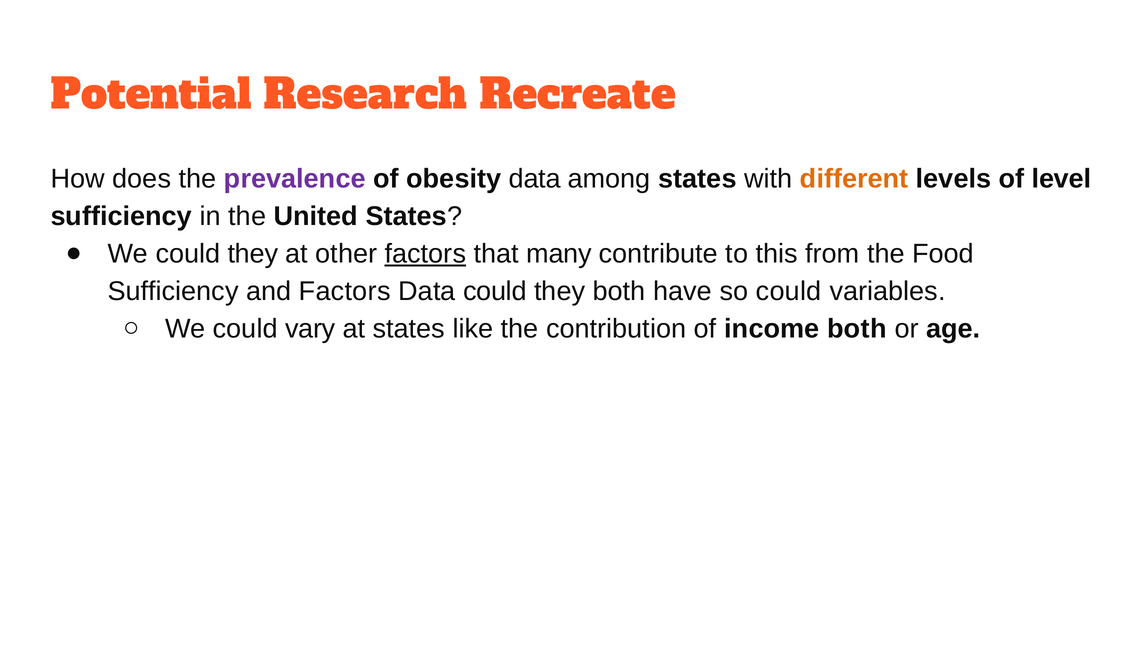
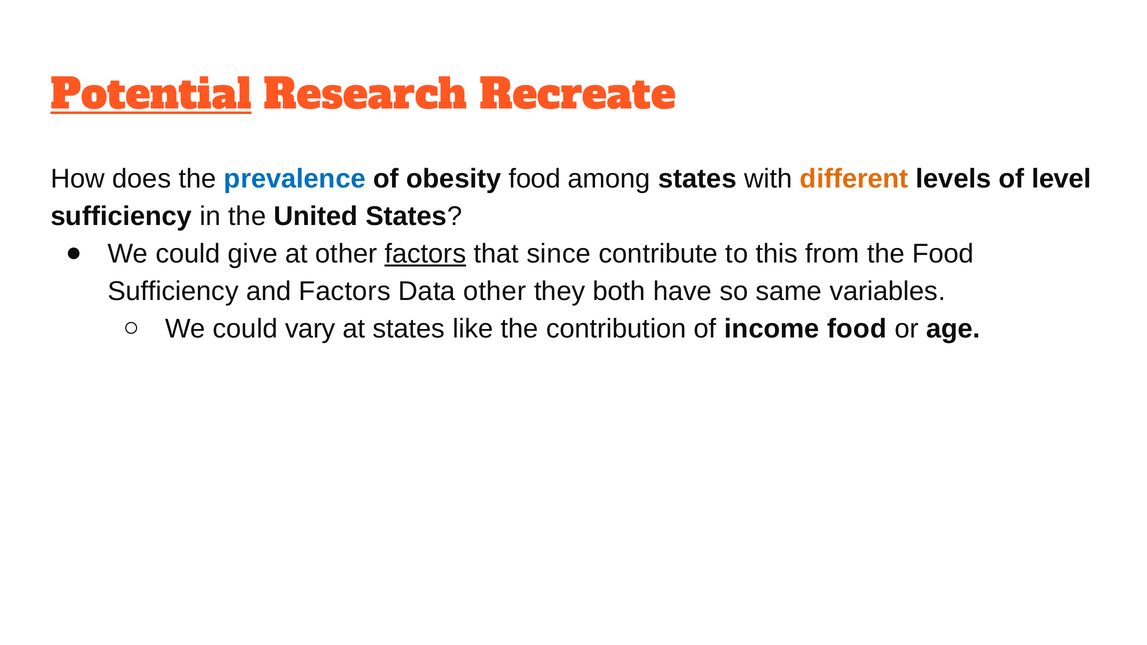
Potential underline: none -> present
prevalence colour: purple -> blue
obesity data: data -> food
We could they: they -> give
many: many -> since
Data could: could -> other
so could: could -> same
income both: both -> food
